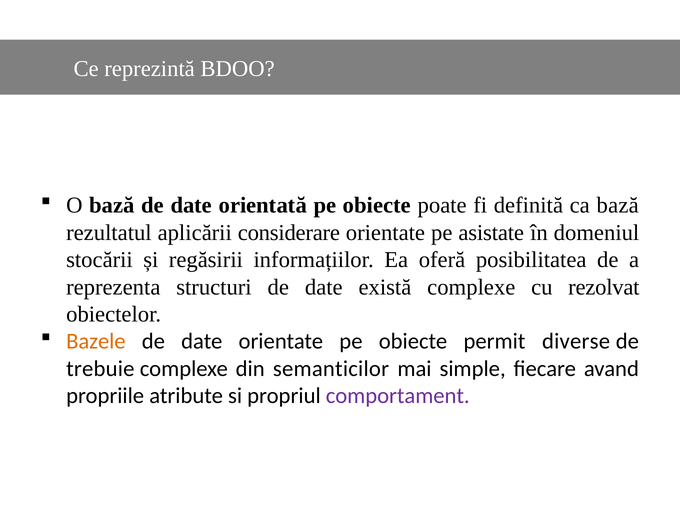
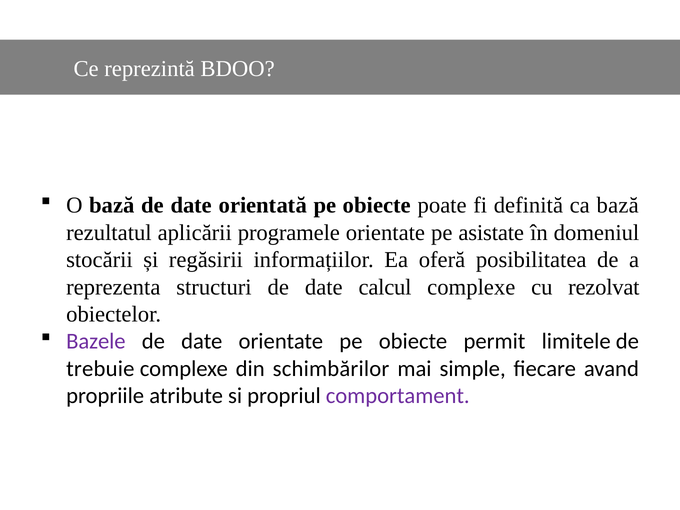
considerare: considerare -> programele
există: există -> calcul
Bazele colour: orange -> purple
diverse: diverse -> limitele
semanticilor: semanticilor -> schimbărilor
